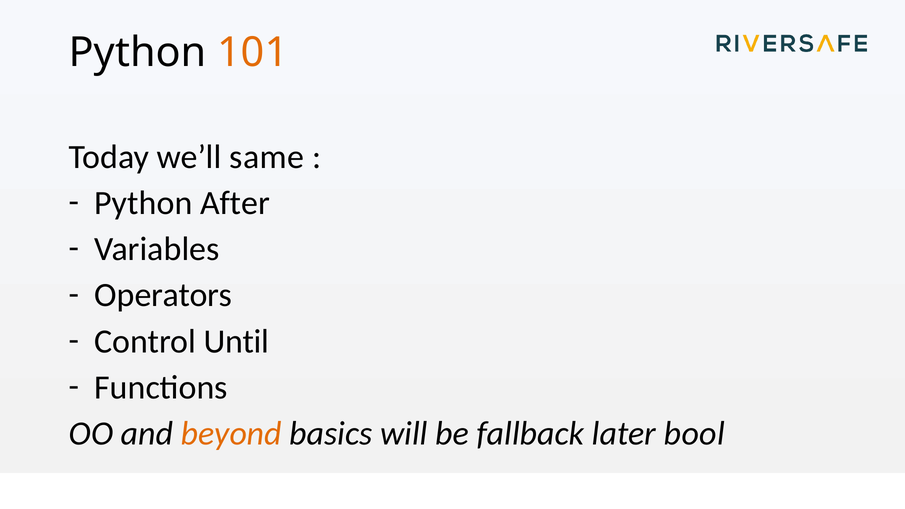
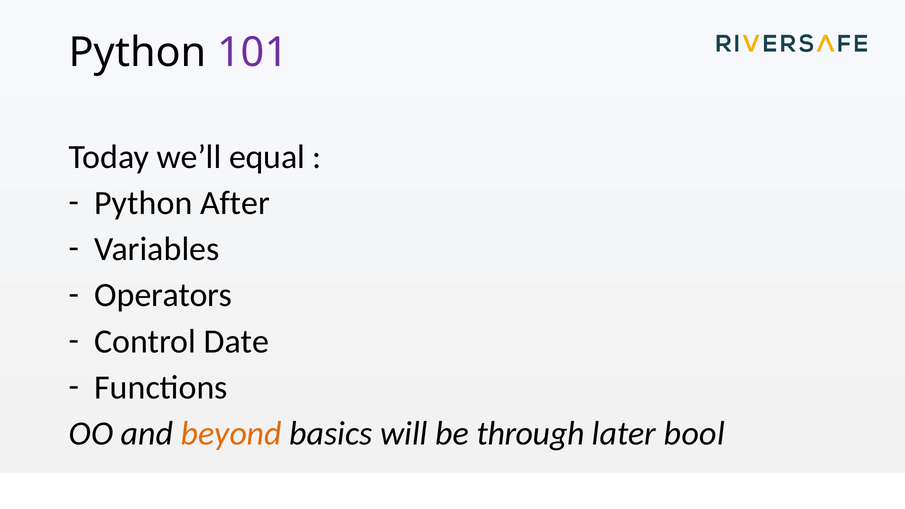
101 colour: orange -> purple
same: same -> equal
Until: Until -> Date
fallback: fallback -> through
